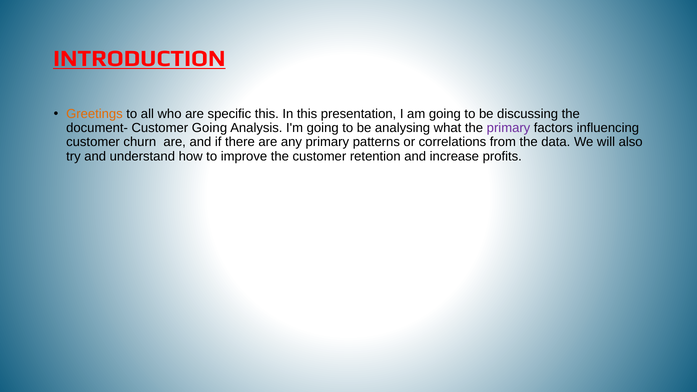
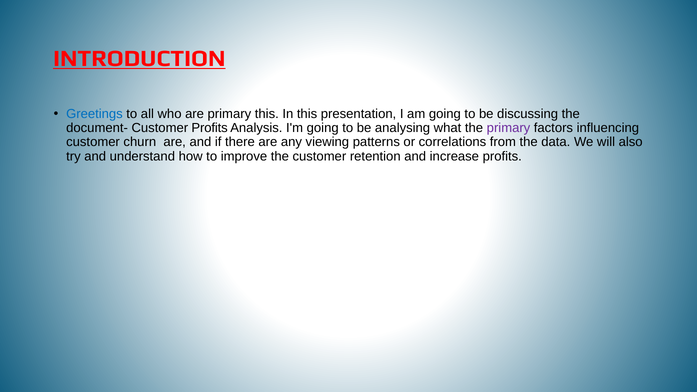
Greetings colour: orange -> blue
are specific: specific -> primary
Customer Going: Going -> Profits
any primary: primary -> viewing
